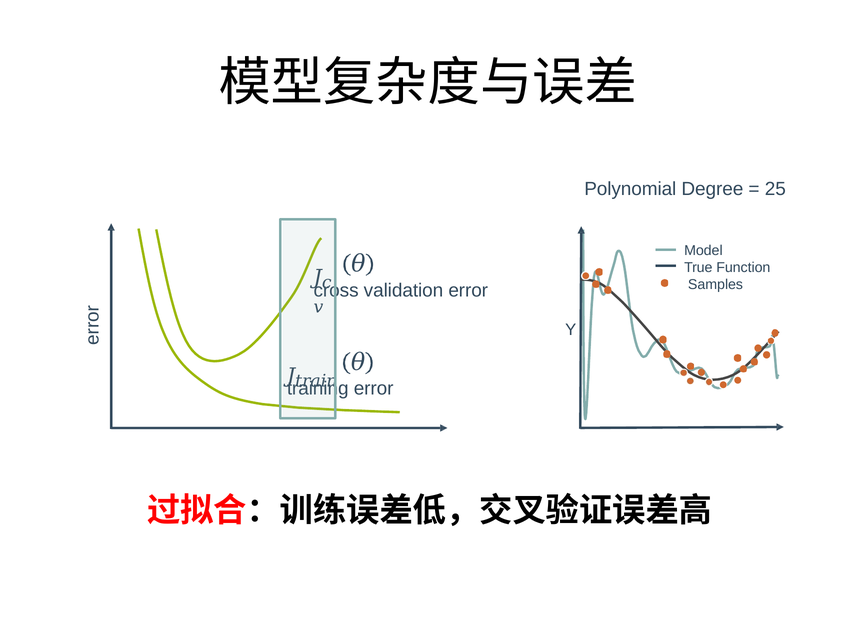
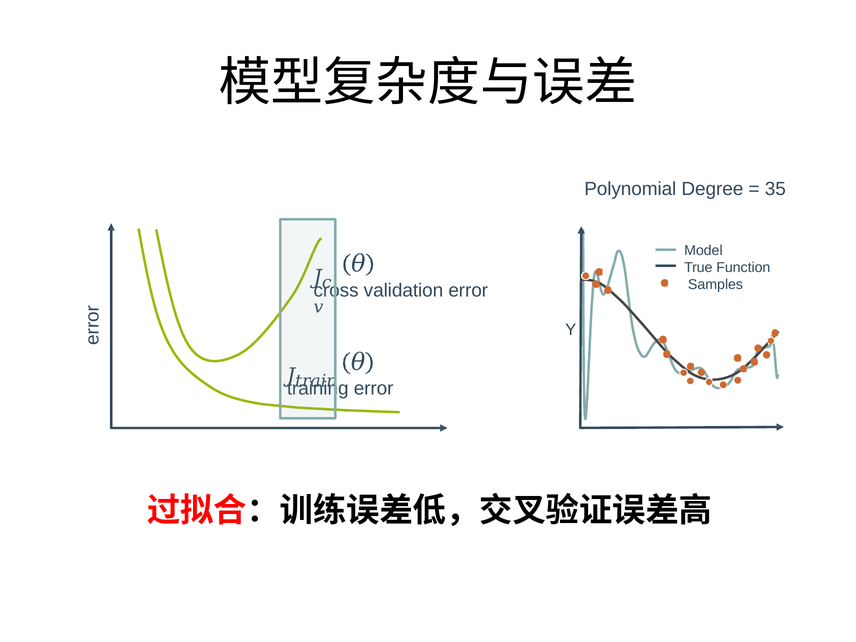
25: 25 -> 35
